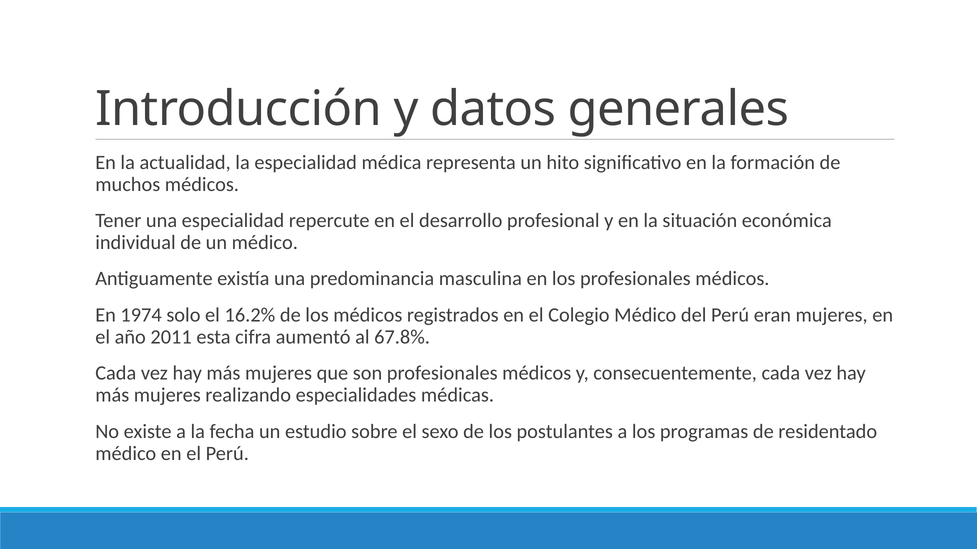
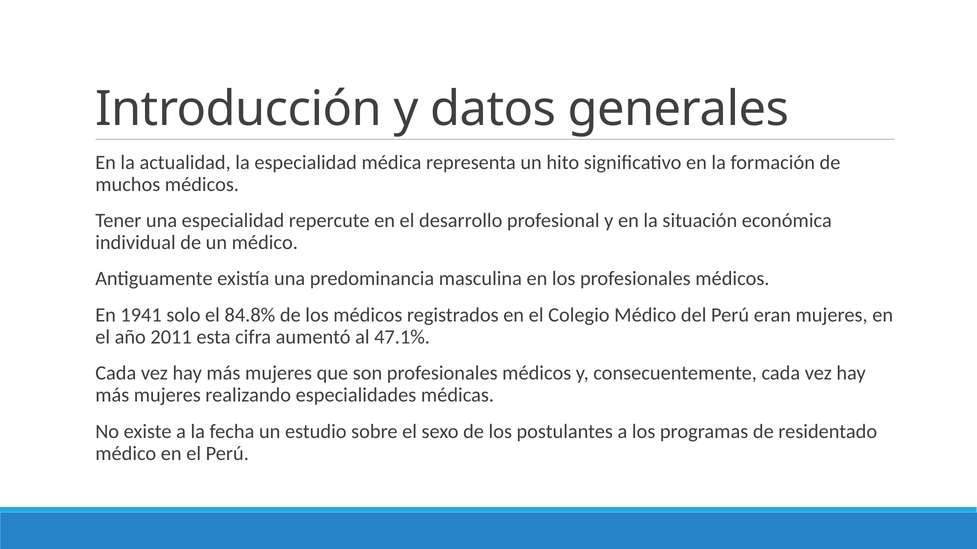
1974: 1974 -> 1941
16.2%: 16.2% -> 84.8%
67.8%: 67.8% -> 47.1%
